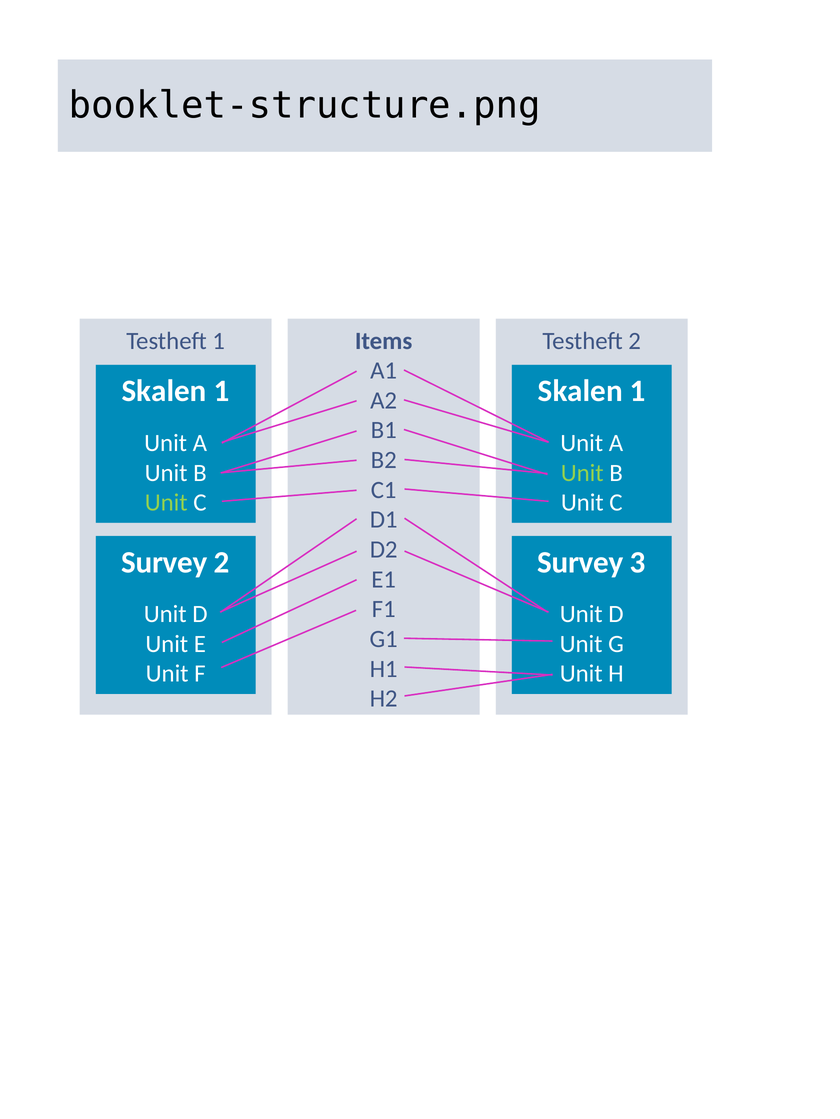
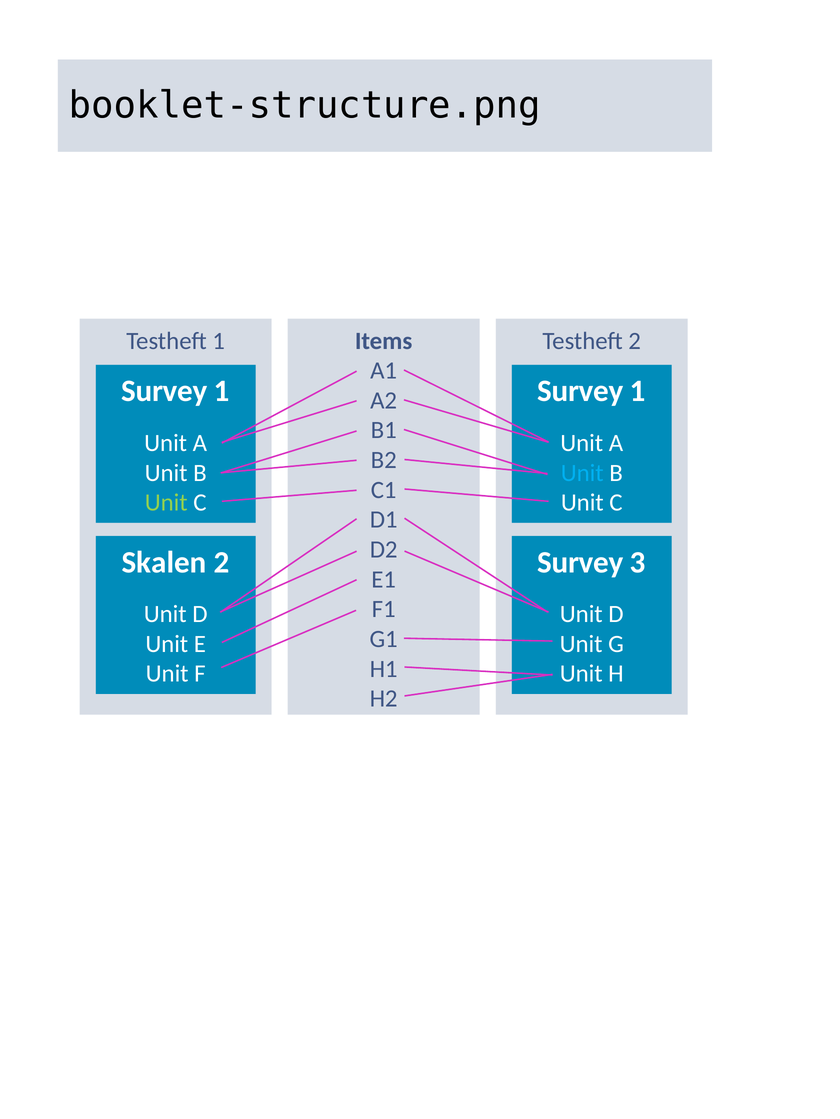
Skalen at (164, 392): Skalen -> Survey
Skalen at (580, 392): Skalen -> Survey
Unit at (582, 473) colour: light green -> light blue
Survey at (164, 563): Survey -> Skalen
